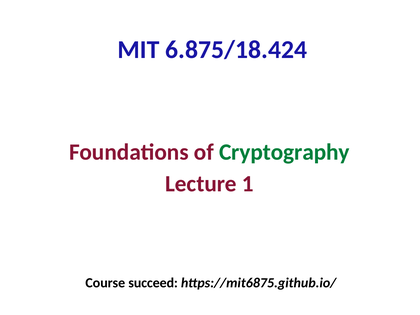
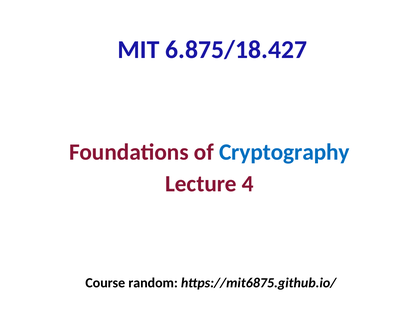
6.875/18.424: 6.875/18.424 -> 6.875/18.427
Cryptography colour: green -> blue
1: 1 -> 4
succeed: succeed -> random
